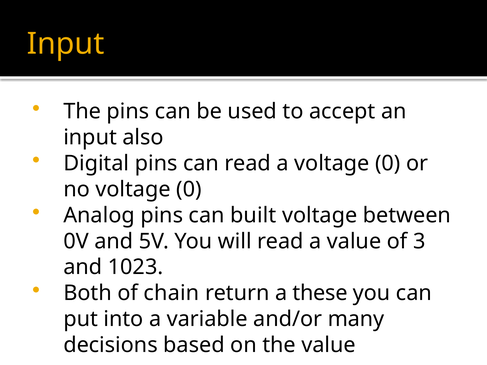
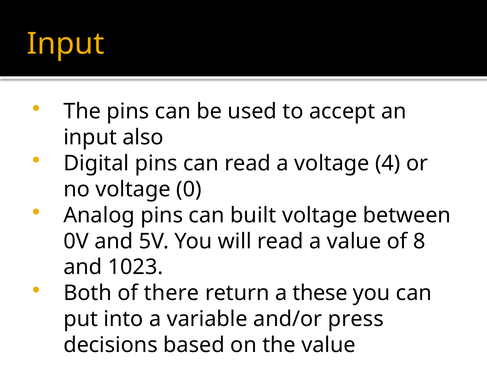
a voltage 0: 0 -> 4
3: 3 -> 8
chain: chain -> there
many: many -> press
